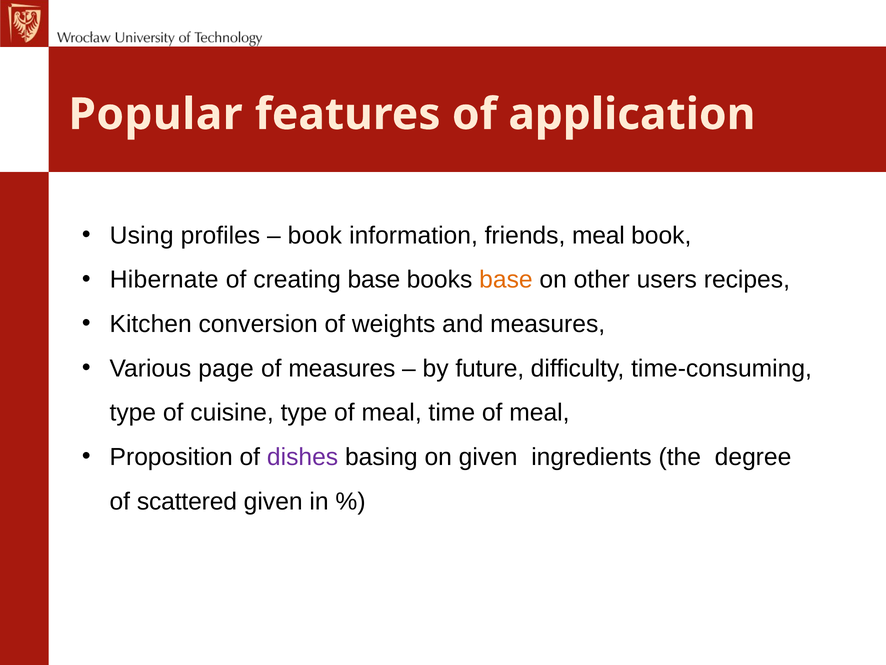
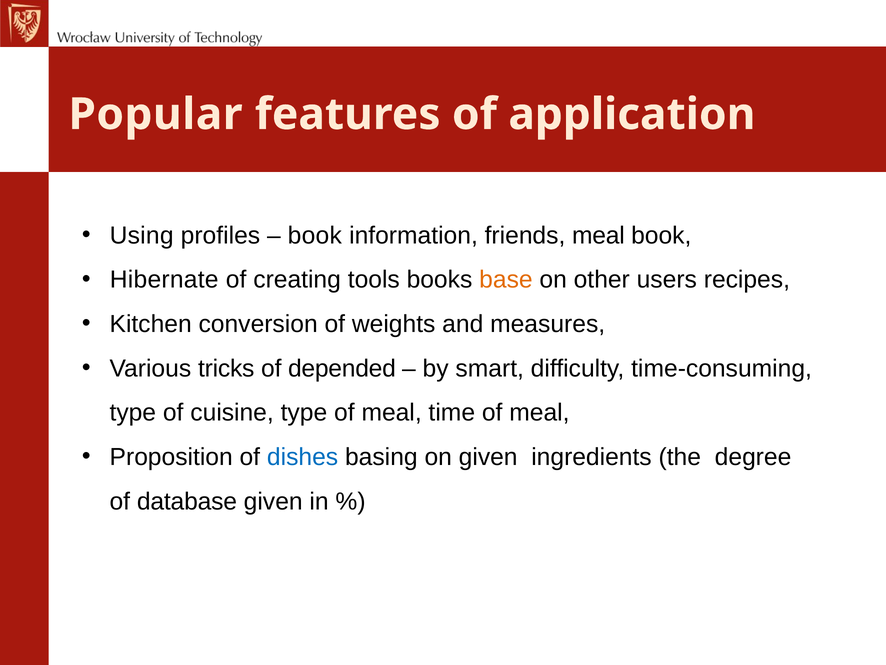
creating base: base -> tools
page: page -> tricks
of measures: measures -> depended
future: future -> smart
dishes colour: purple -> blue
scattered: scattered -> database
